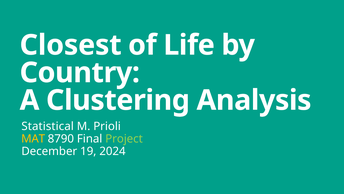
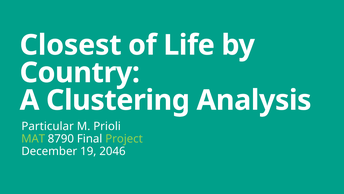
Statistical: Statistical -> Particular
MAT colour: yellow -> light green
2024: 2024 -> 2046
